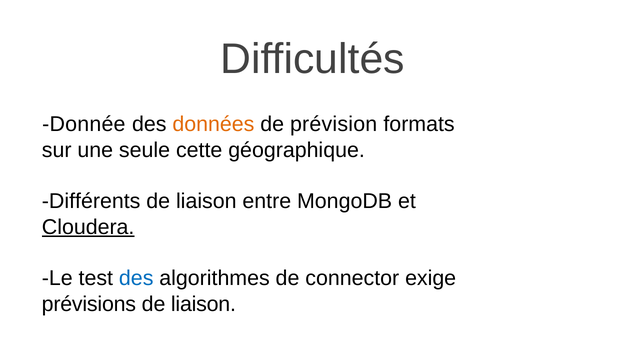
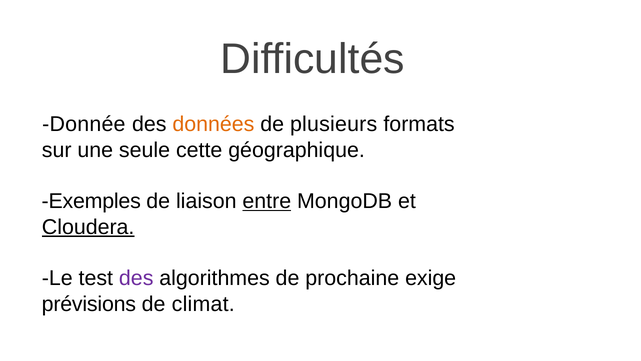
prévision: prévision -> plusieurs
Différents: Différents -> Exemples
entre underline: none -> present
des at (136, 278) colour: blue -> purple
connector: connector -> prochaine
liaison at (203, 304): liaison -> climat
